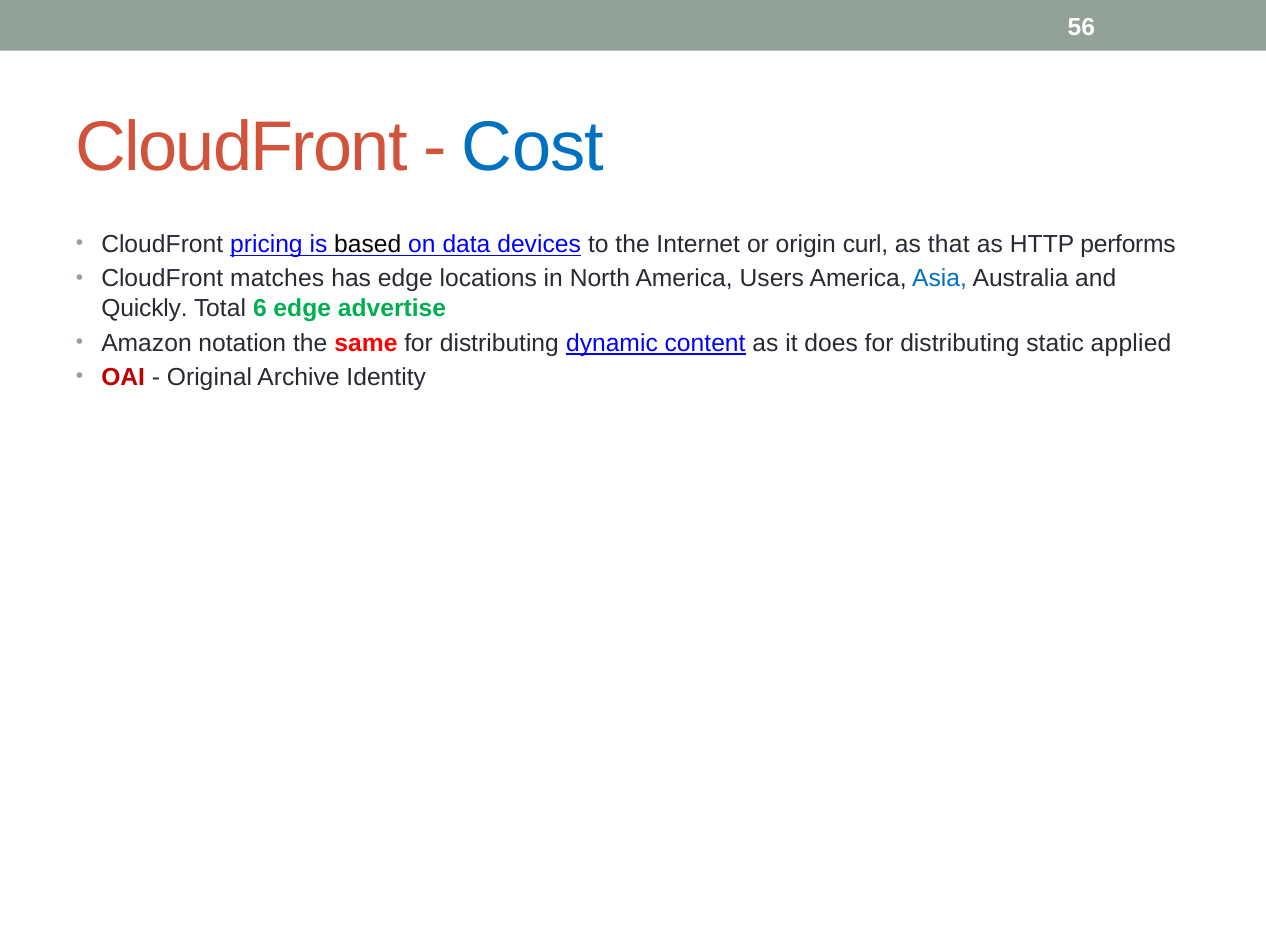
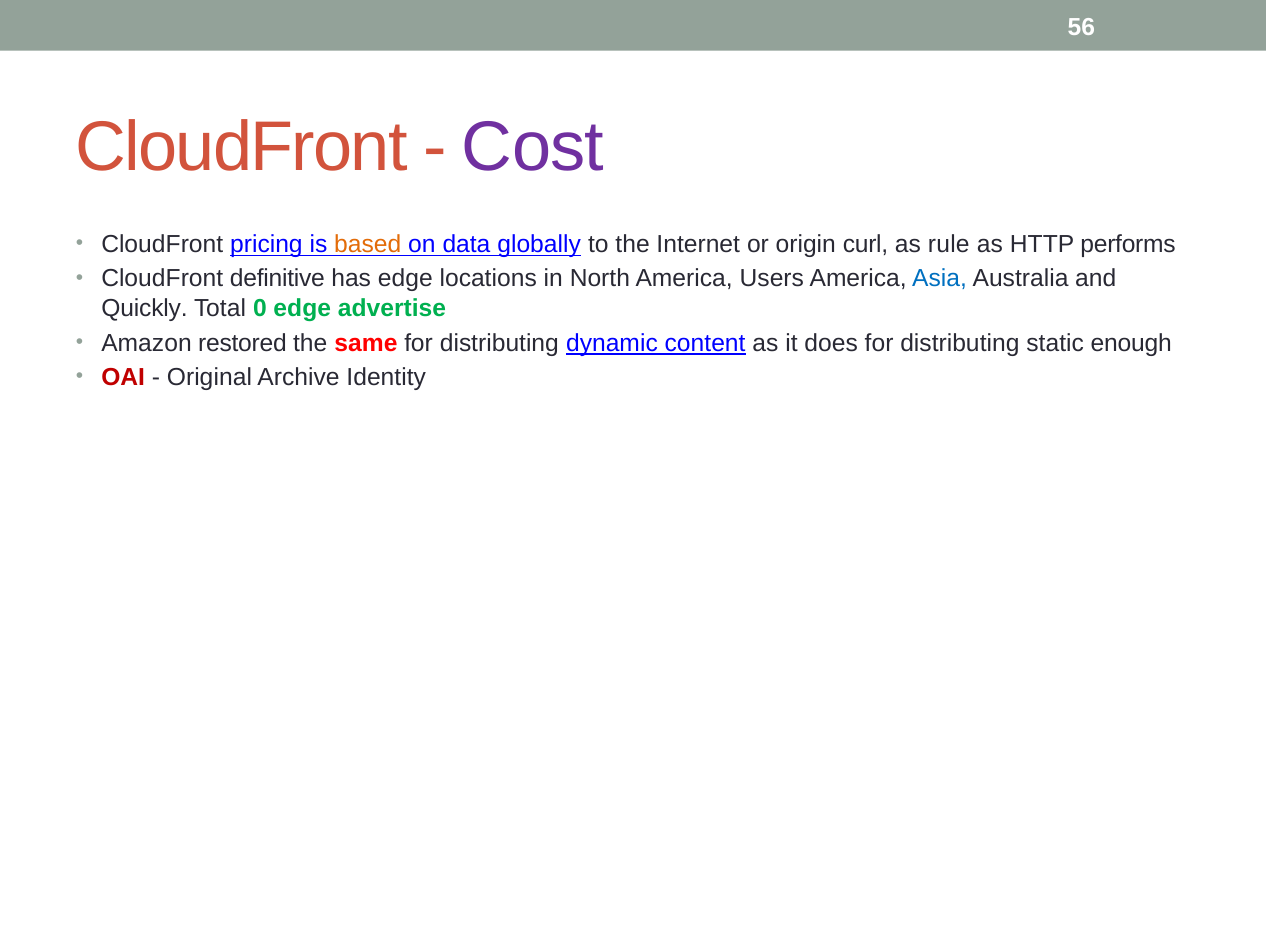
Cost colour: blue -> purple
based colour: black -> orange
devices: devices -> globally
that: that -> rule
matches: matches -> definitive
6: 6 -> 0
notation: notation -> restored
applied: applied -> enough
